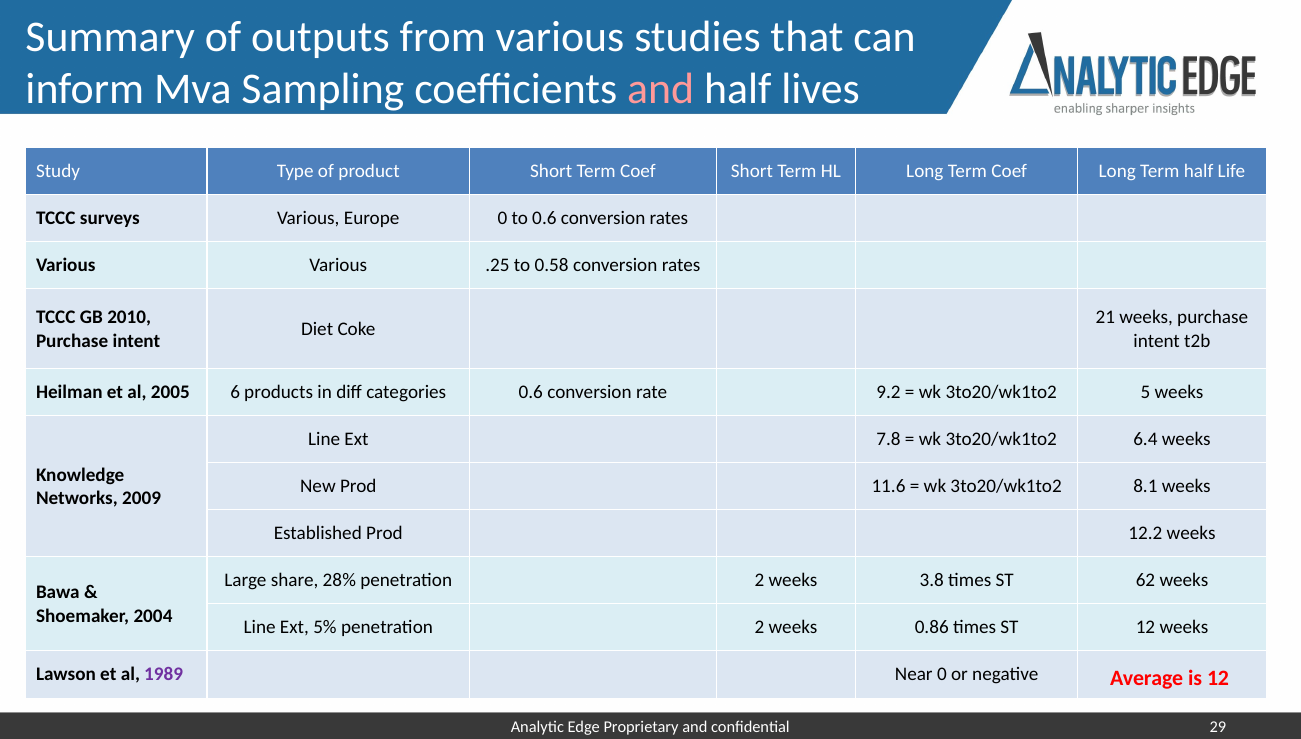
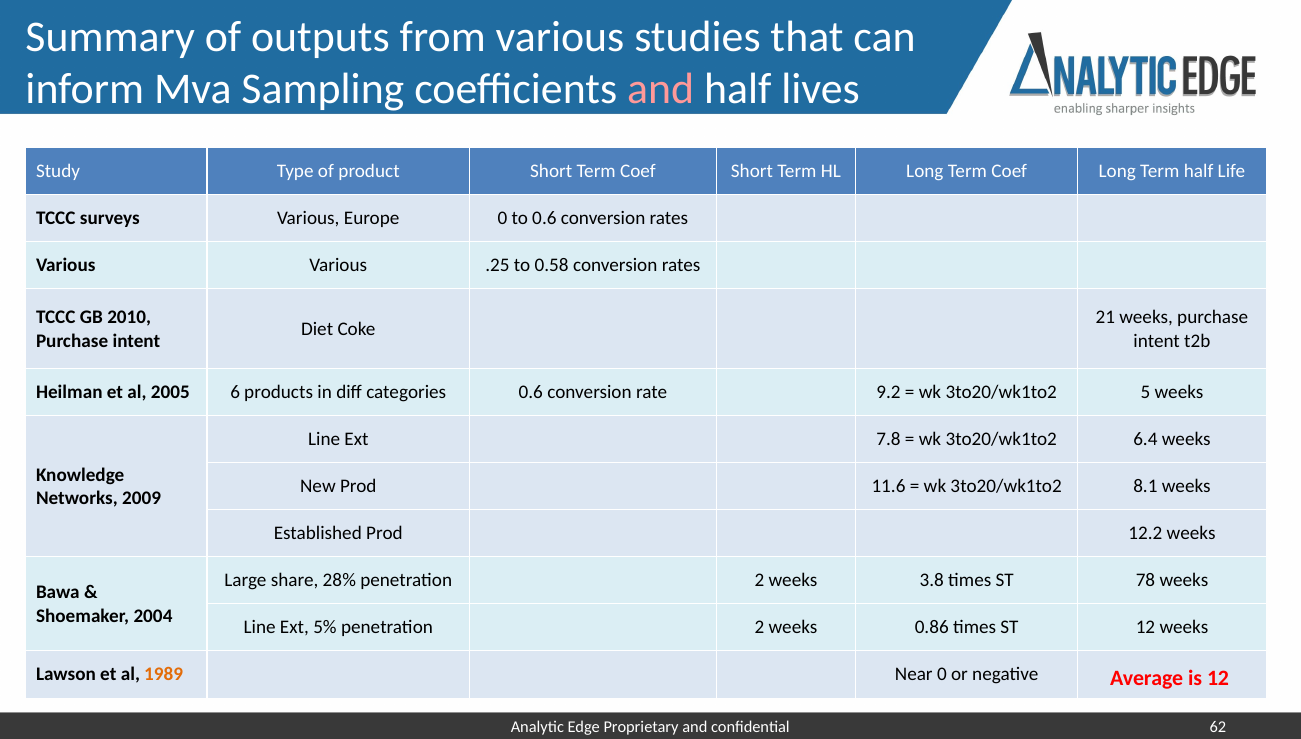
62: 62 -> 78
1989 colour: purple -> orange
29: 29 -> 62
